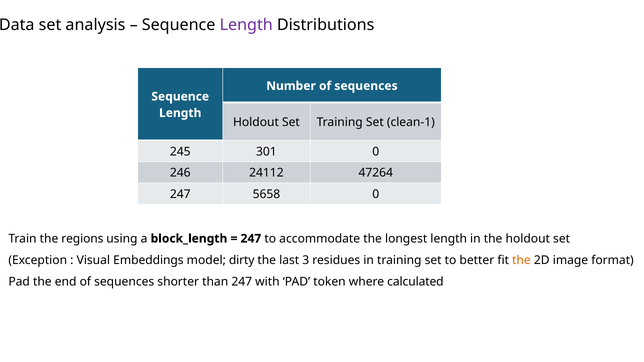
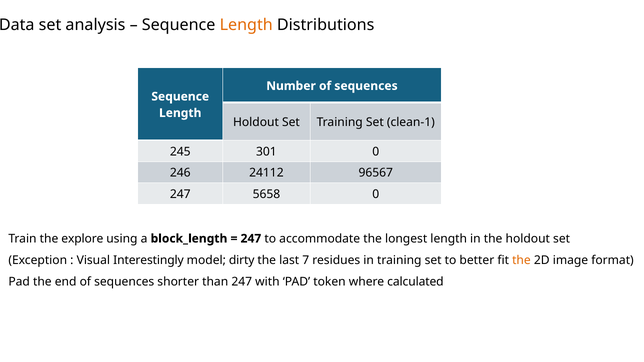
Length at (246, 25) colour: purple -> orange
47264: 47264 -> 96567
regions: regions -> explore
Embeddings: Embeddings -> Interestingly
3: 3 -> 7
